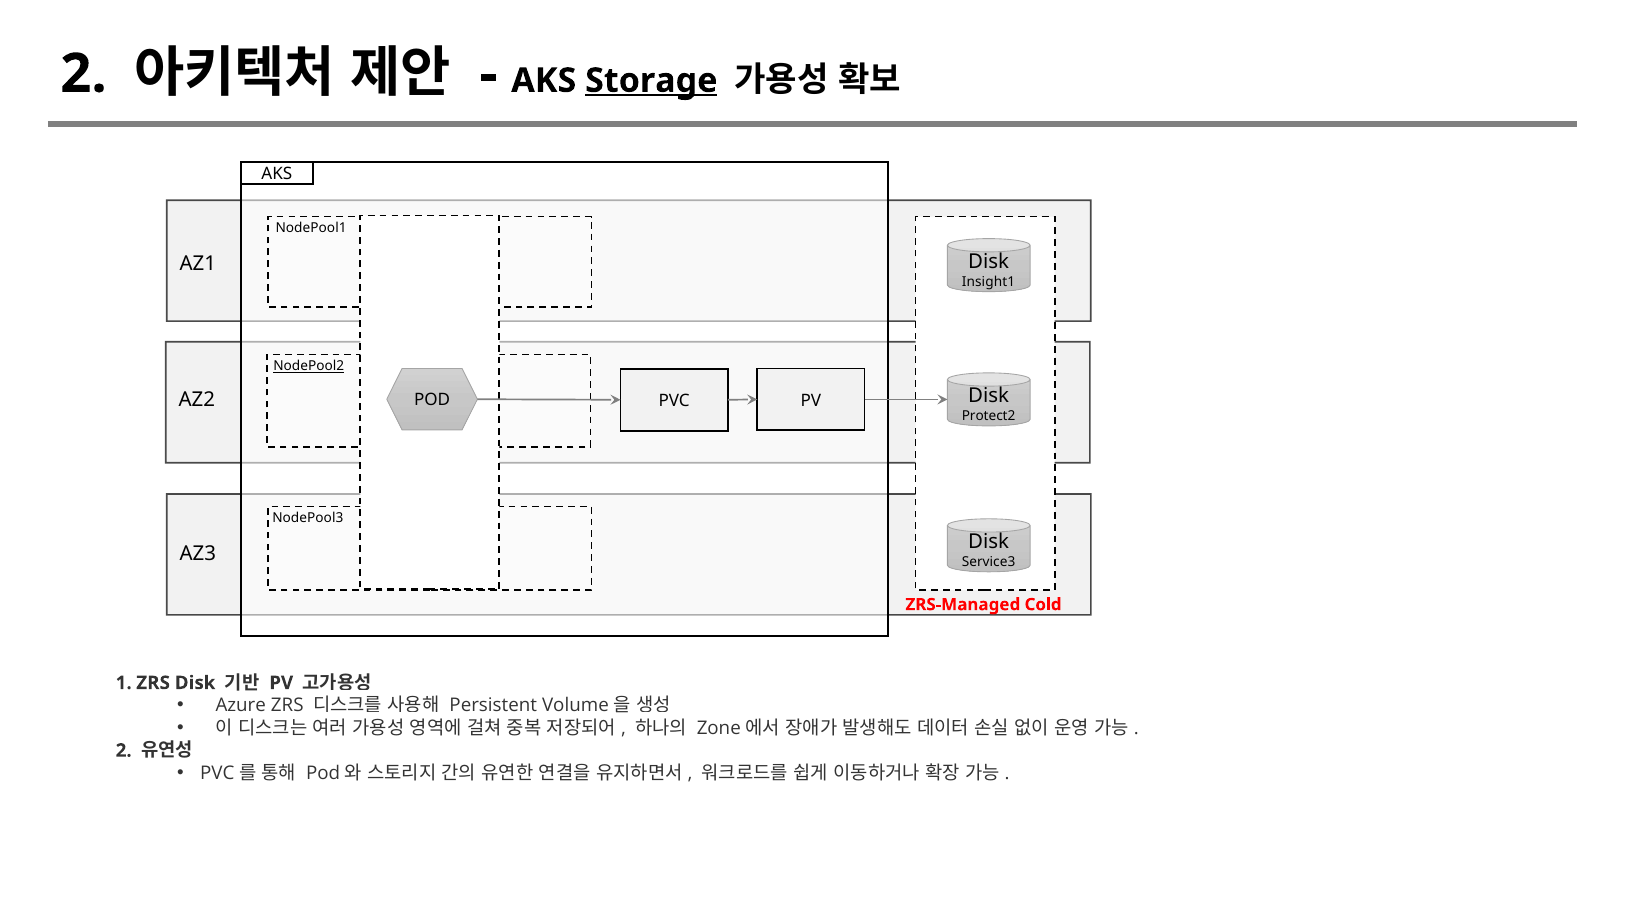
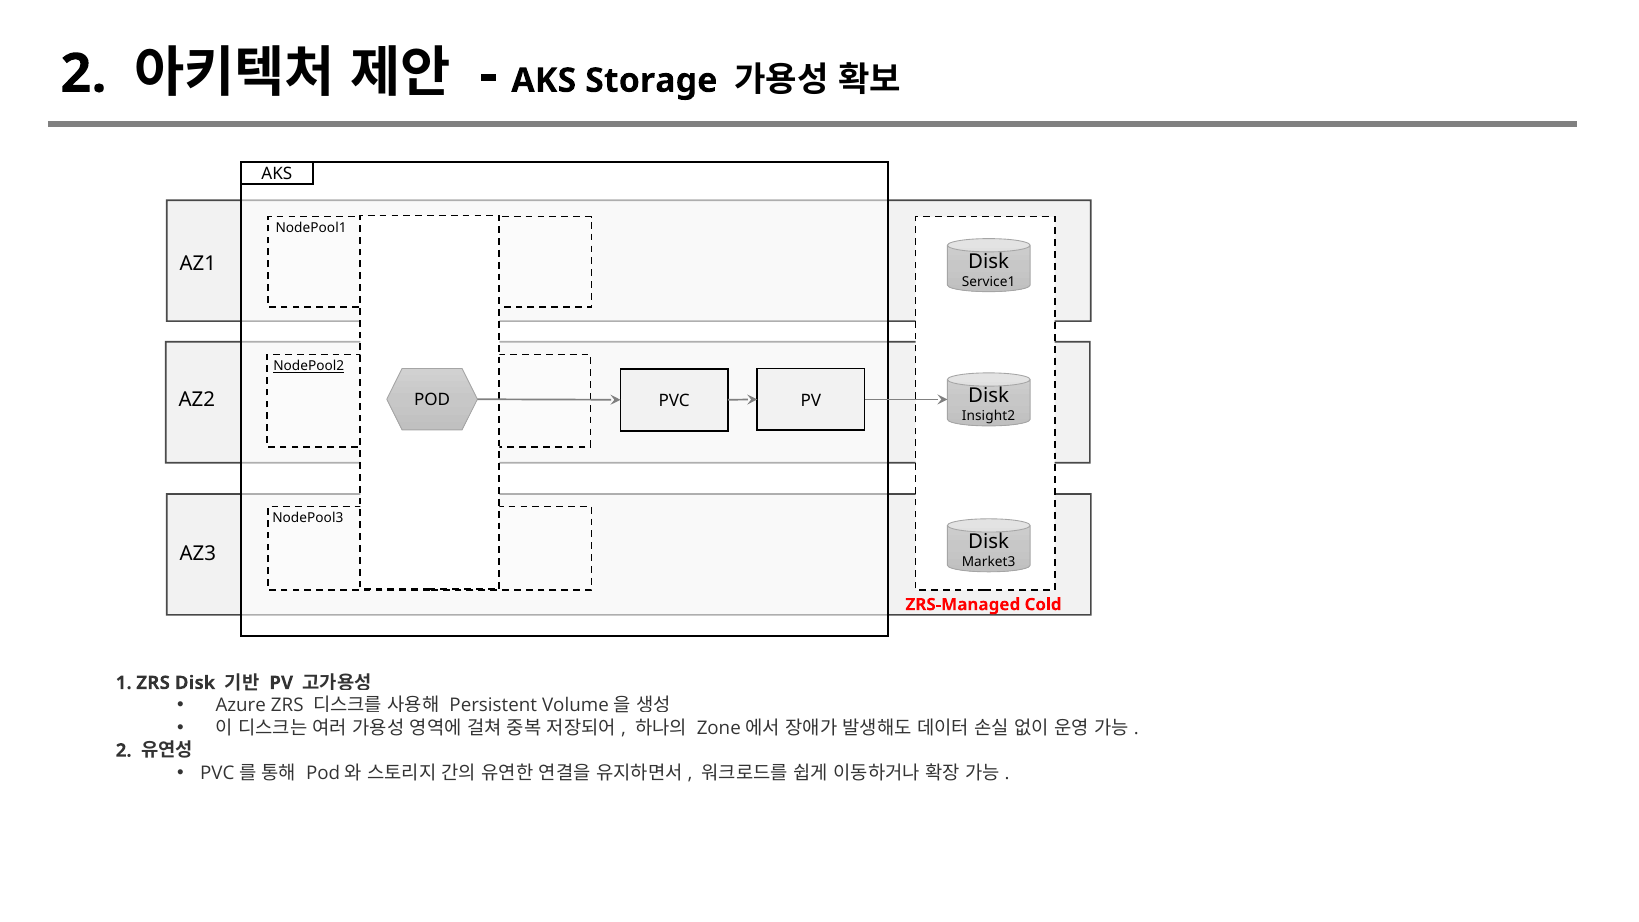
Storage underline: present -> none
Insight1: Insight1 -> Service1
Protect2: Protect2 -> Insight2
Service3: Service3 -> Market3
